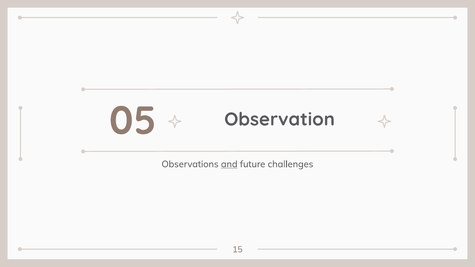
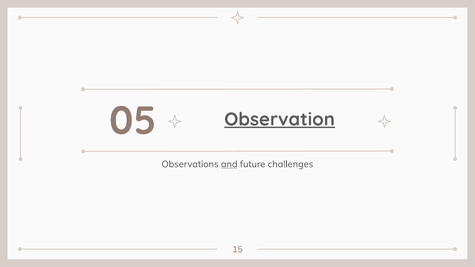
Observation underline: none -> present
